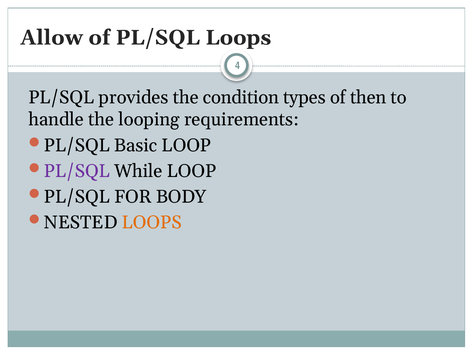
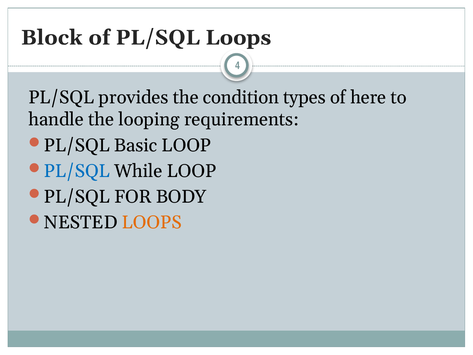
Allow: Allow -> Block
then: then -> here
PL/SQL at (77, 171) colour: purple -> blue
